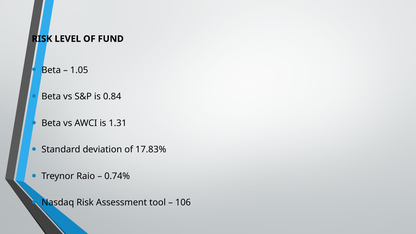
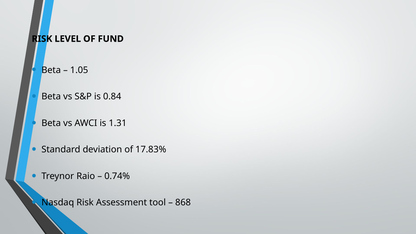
106: 106 -> 868
